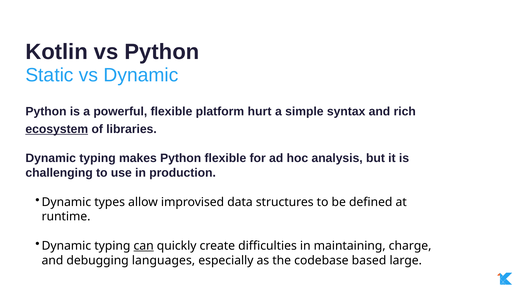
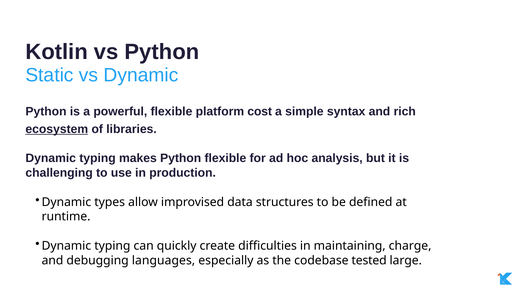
hurt: hurt -> cost
can underline: present -> none
based: based -> tested
